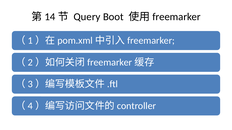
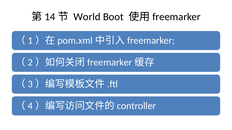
Query: Query -> World
